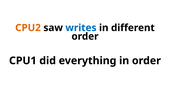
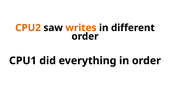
writes colour: blue -> orange
